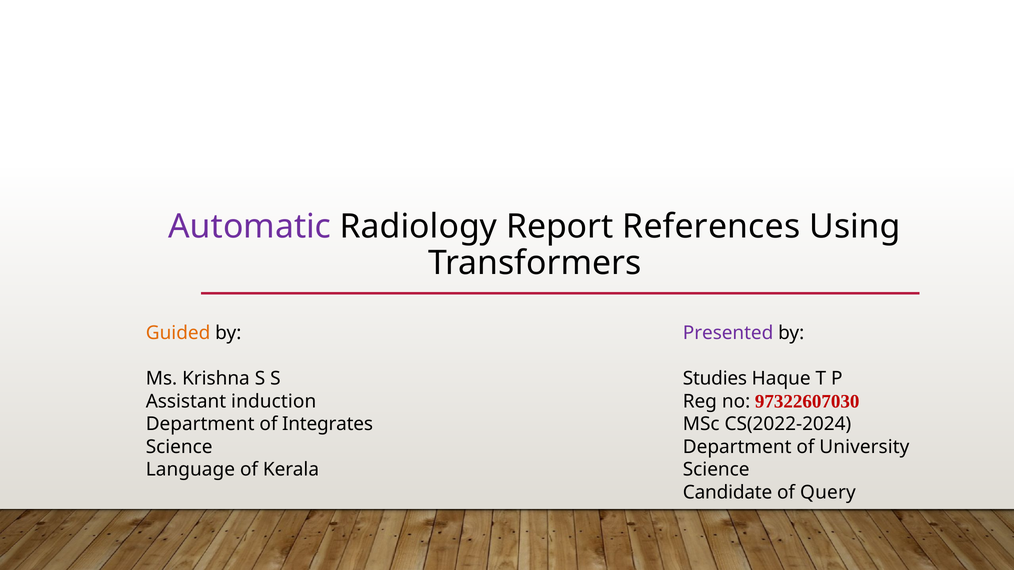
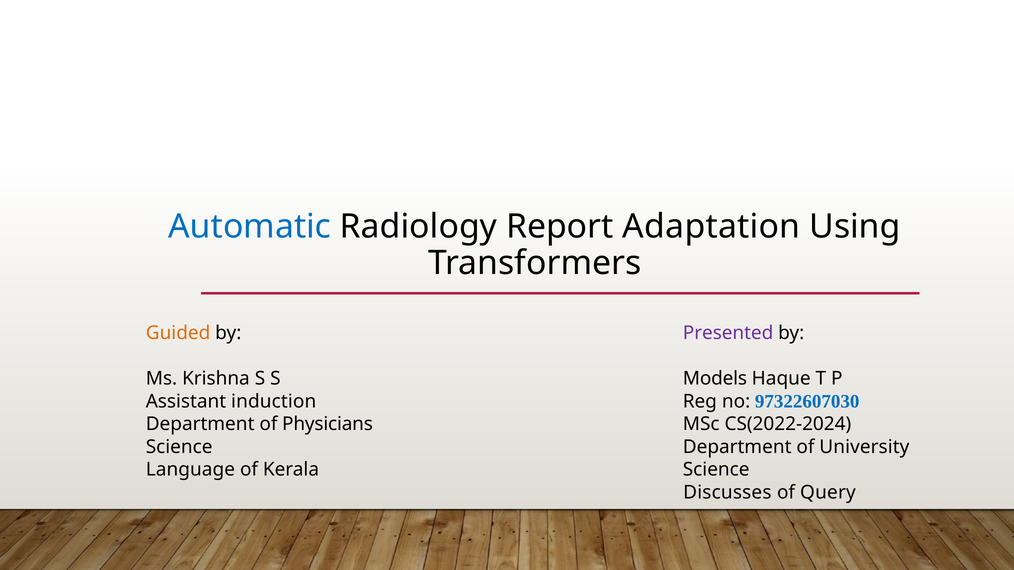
Automatic colour: purple -> blue
References: References -> Adaptation
Studies: Studies -> Models
97322607030 colour: red -> blue
Integrates: Integrates -> Physicians
Candidate: Candidate -> Discusses
